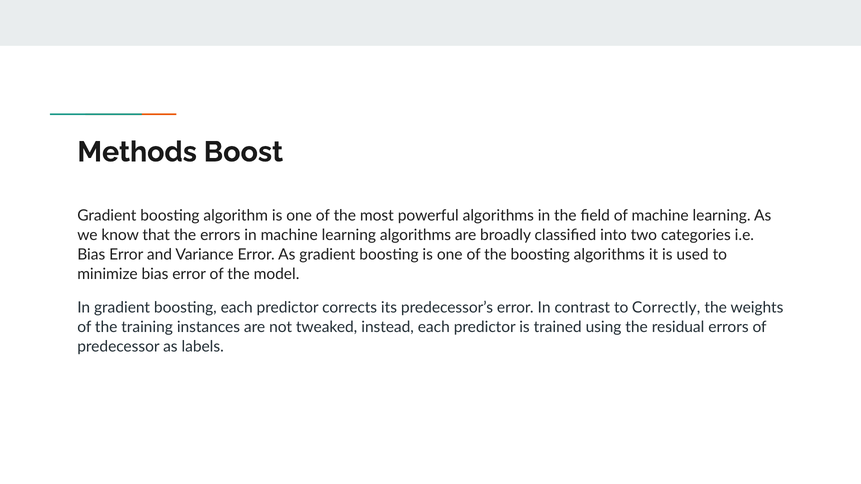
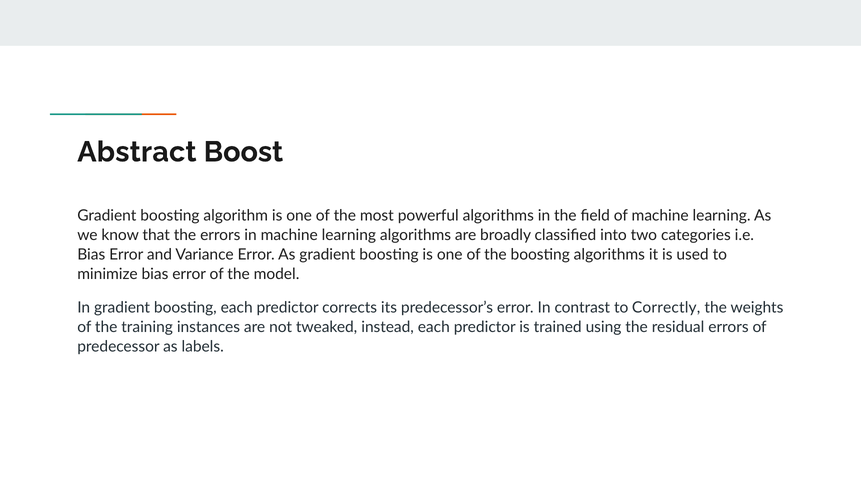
Methods: Methods -> Abstract
